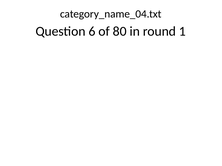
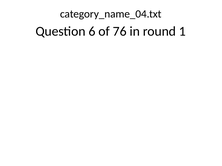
80: 80 -> 76
